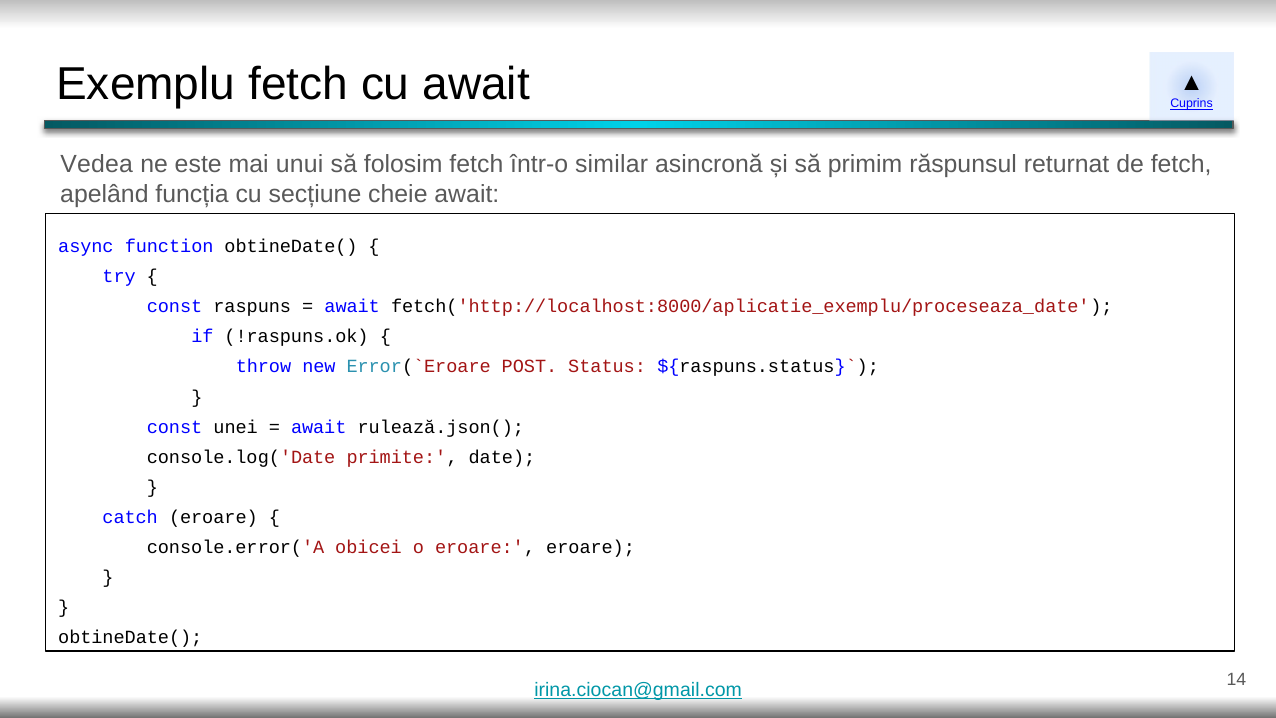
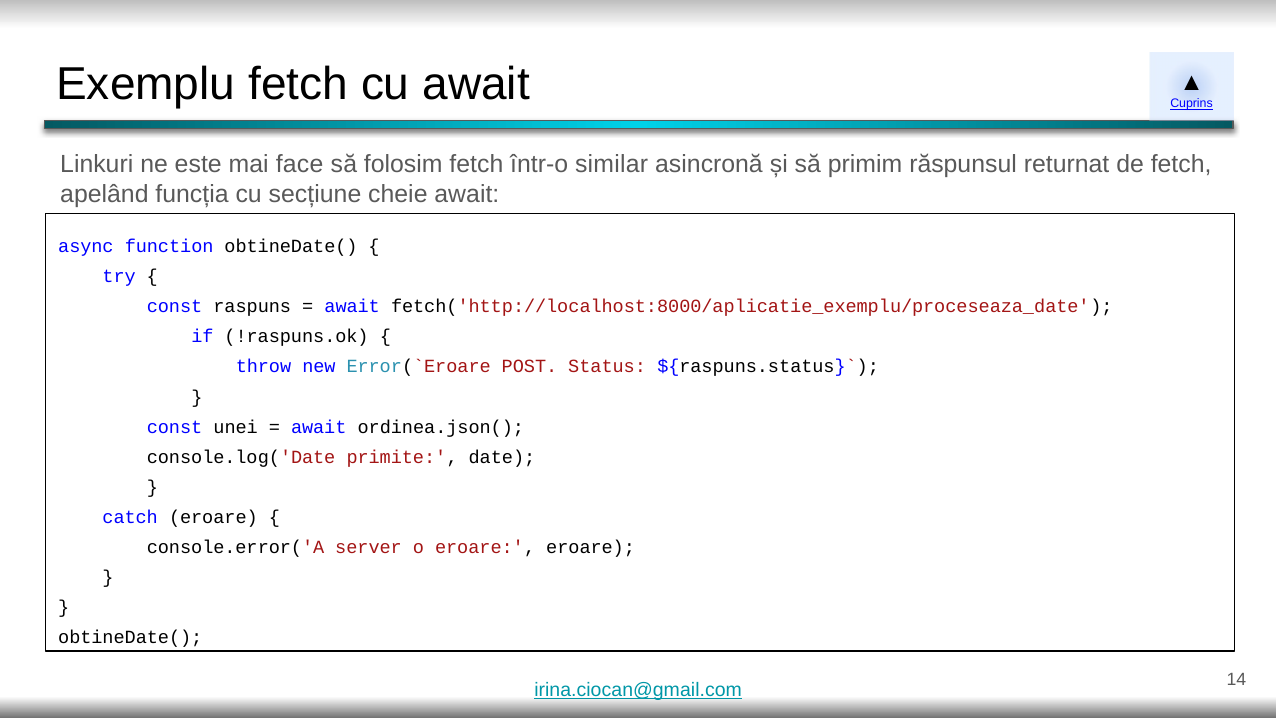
Vedea: Vedea -> Linkuri
unui: unui -> face
rulează.json(: rulează.json( -> ordinea.json(
obicei: obicei -> server
